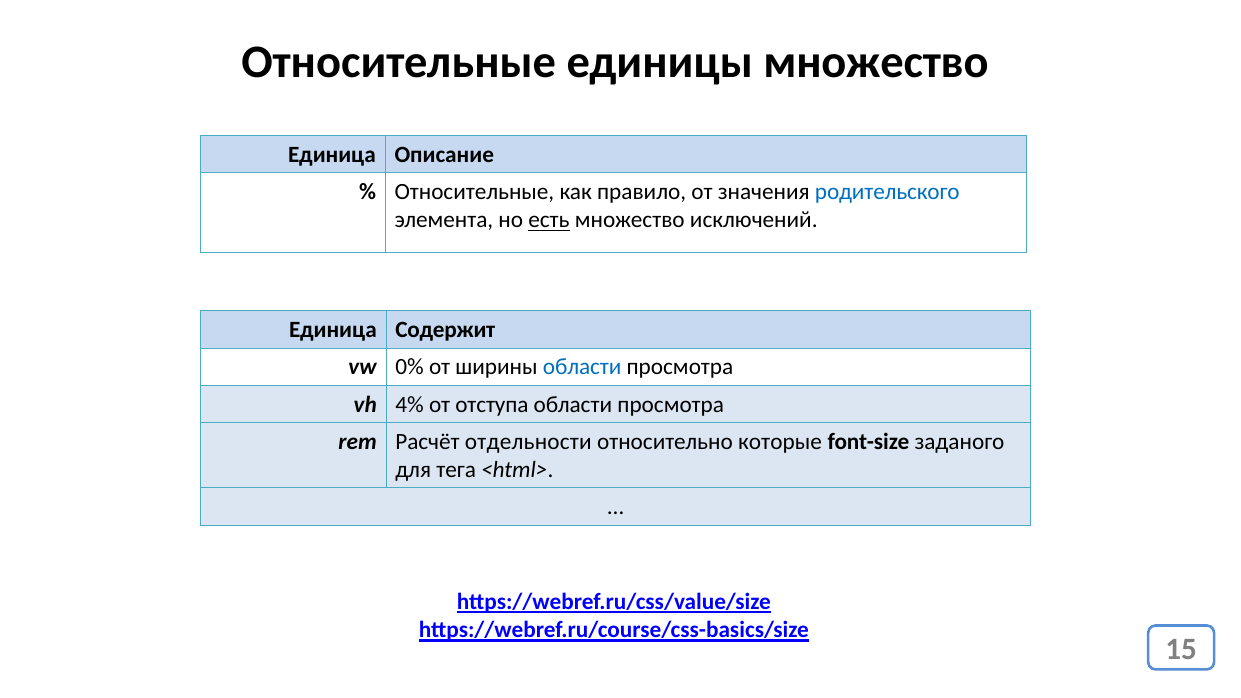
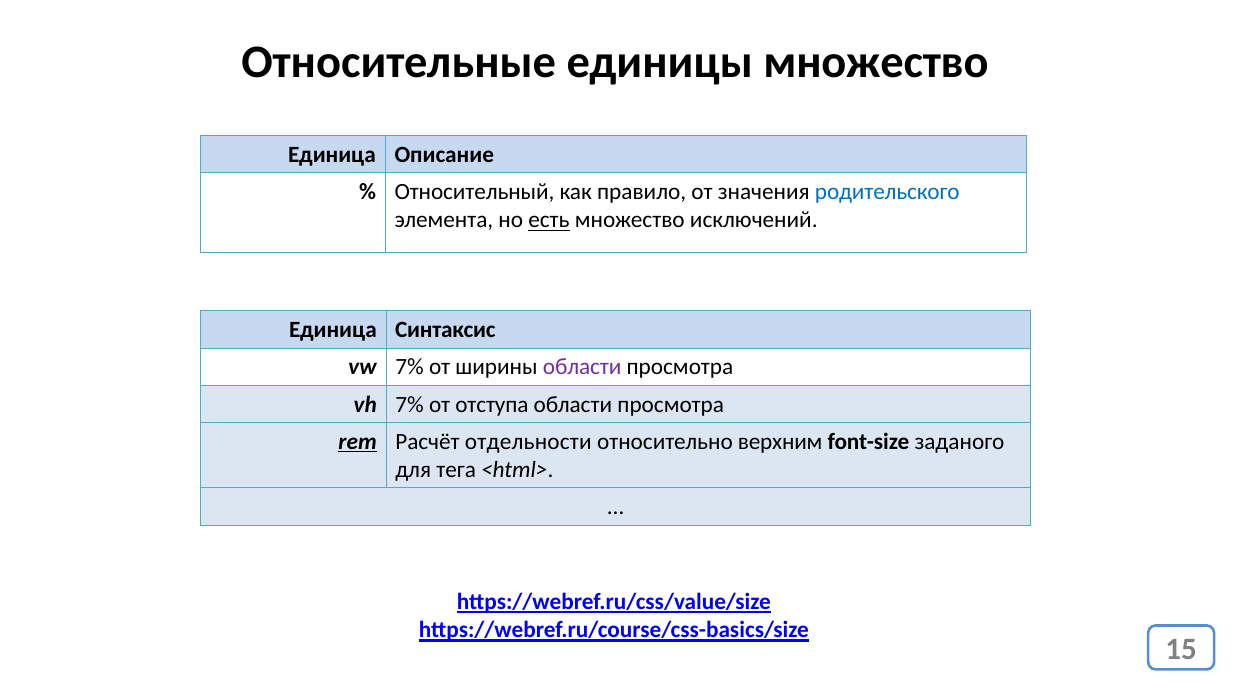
Относительные at (474, 192): Относительные -> Относительный
Содержит: Содержит -> Синтаксис
vw 0%: 0% -> 7%
области at (582, 367) colour: blue -> purple
vh 4%: 4% -> 7%
rem underline: none -> present
которые: которые -> верхним
